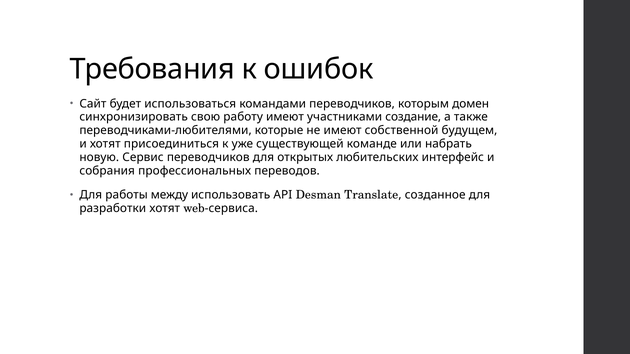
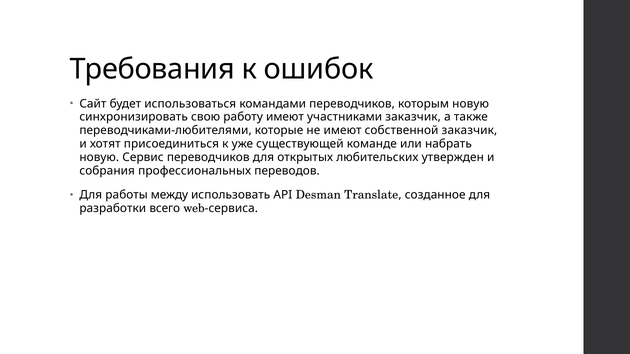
которым домен: домен -> новую
участниками создание: создание -> заказчик
собственной будущем: будущем -> заказчик
интерфейс: интерфейс -> утвержден
разработки хотят: хотят -> всего
